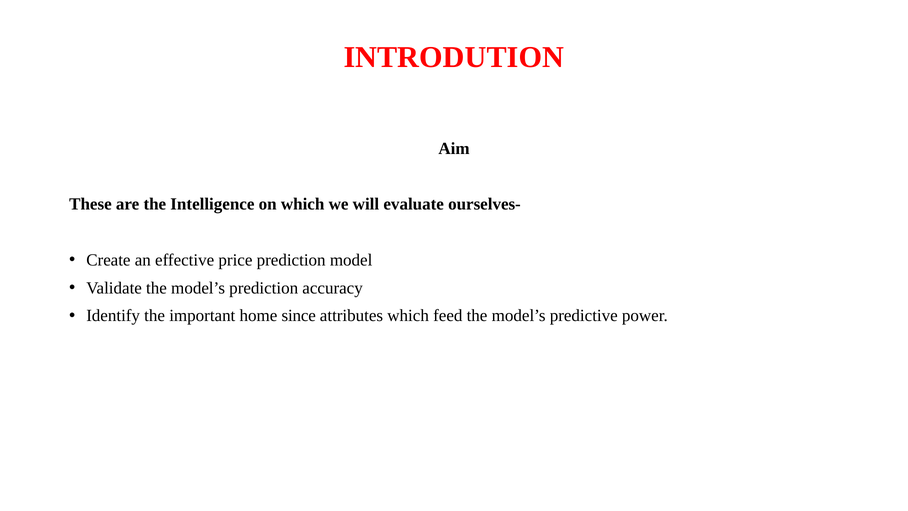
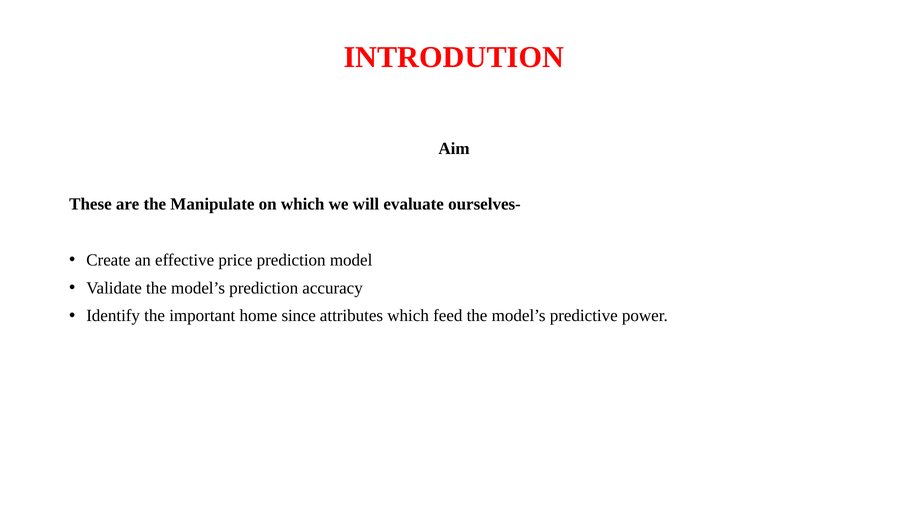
Intelligence: Intelligence -> Manipulate
